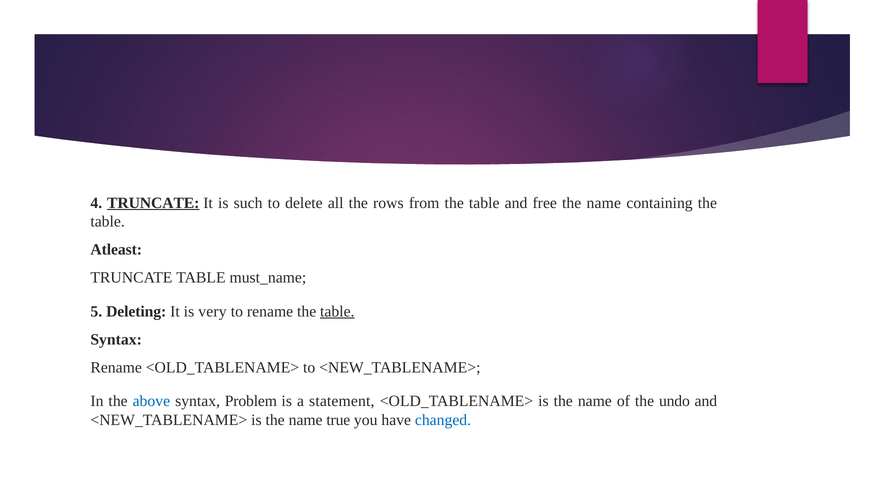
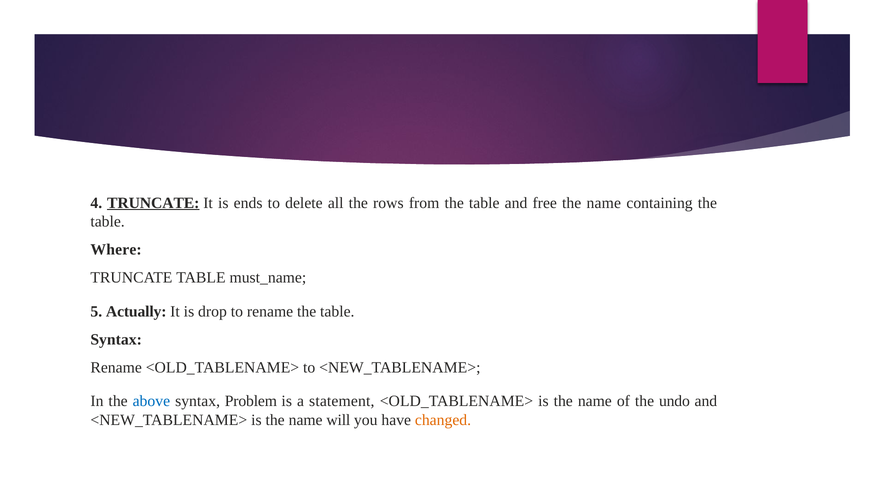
such: such -> ends
Atleast: Atleast -> Where
Deleting: Deleting -> Actually
very: very -> drop
table at (337, 311) underline: present -> none
true: true -> will
changed colour: blue -> orange
